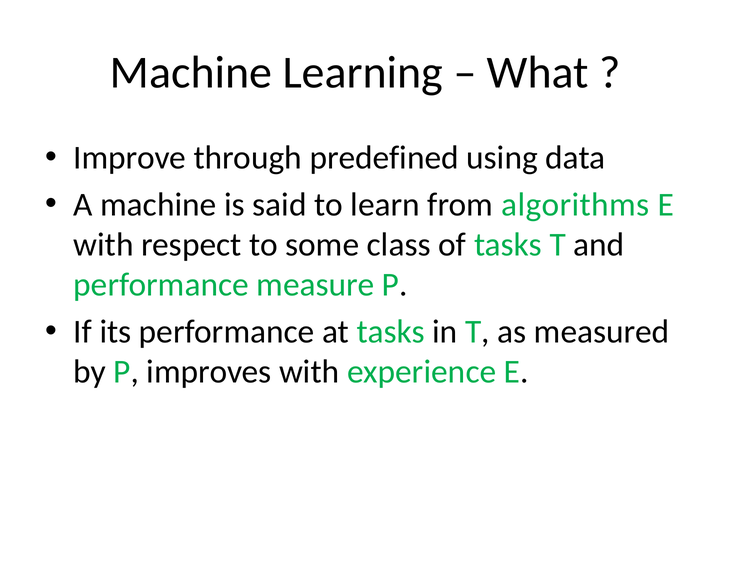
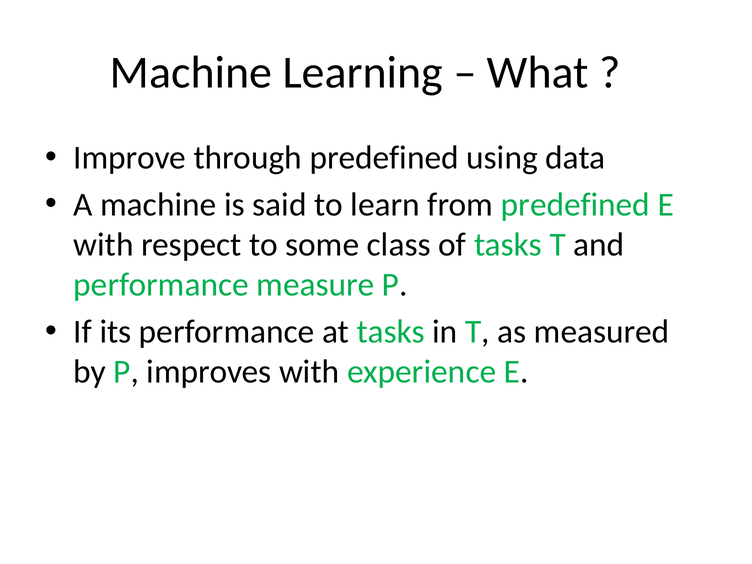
from algorithms: algorithms -> predefined
